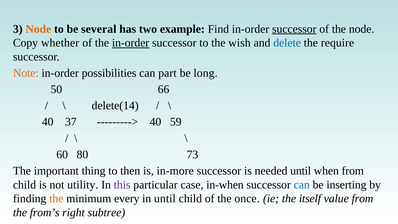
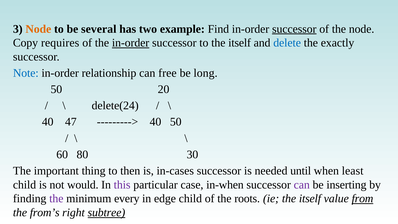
whether: whether -> requires
to the wish: wish -> itself
require: require -> exactly
Note colour: orange -> blue
possibilities: possibilities -> relationship
part: part -> free
66: 66 -> 20
delete(14: delete(14 -> delete(24
37: 37 -> 47
40 59: 59 -> 50
73: 73 -> 30
in-more: in-more -> in-cases
when from: from -> least
utility: utility -> would
can at (302, 185) colour: blue -> purple
the at (56, 199) colour: orange -> purple
in until: until -> edge
once: once -> roots
from at (362, 199) underline: none -> present
subtree underline: none -> present
